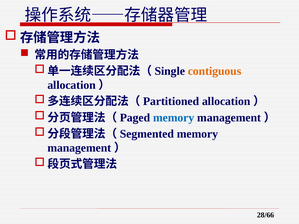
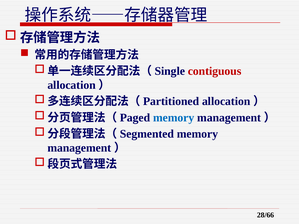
contiguous colour: orange -> red
